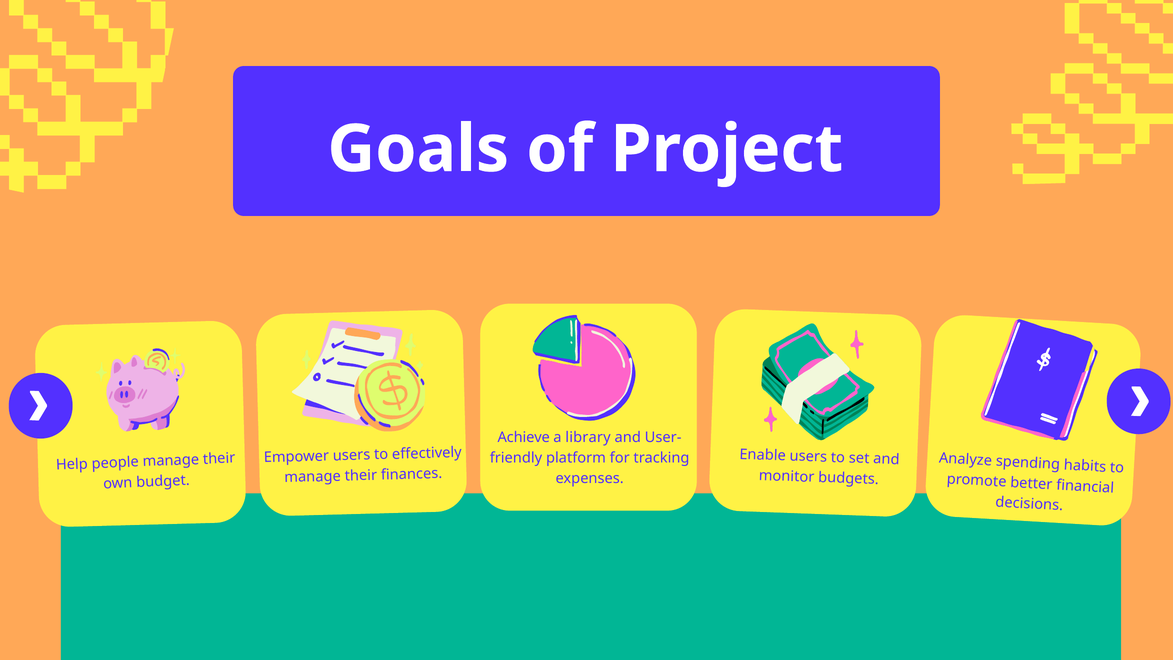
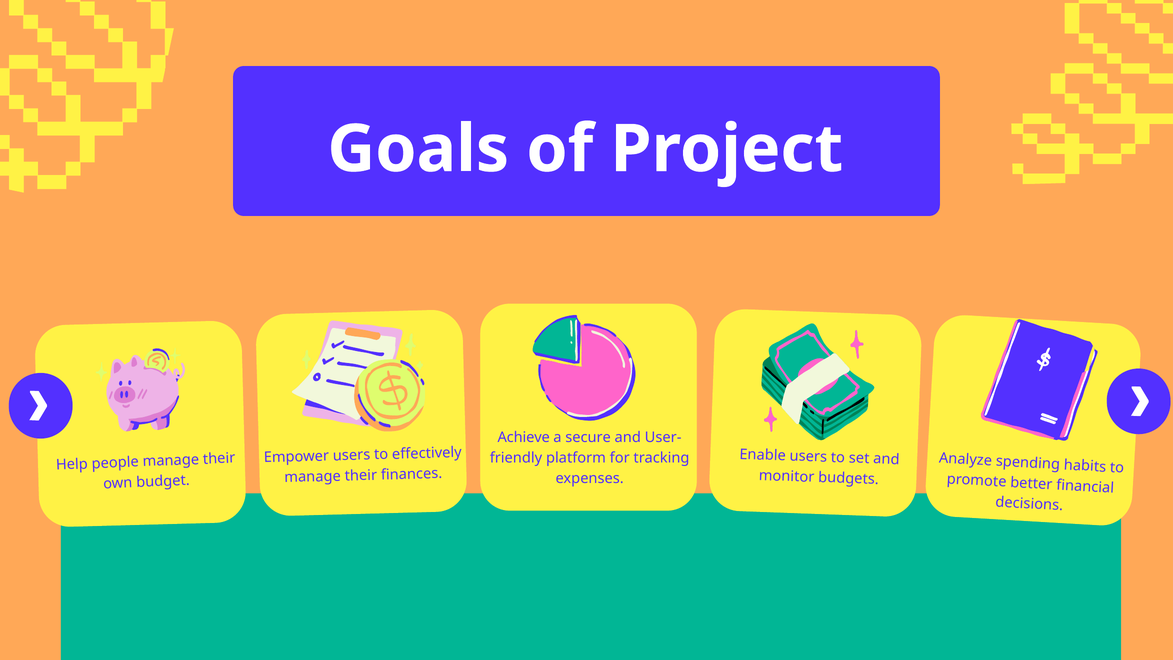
library: library -> secure
